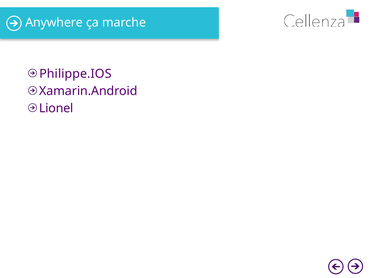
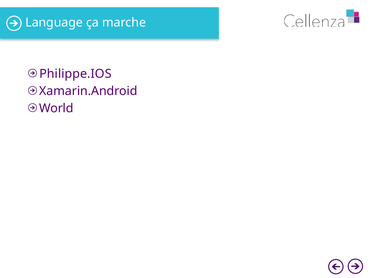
Anywhere: Anywhere -> Language
Lionel: Lionel -> World
